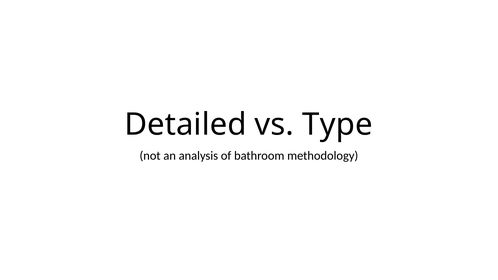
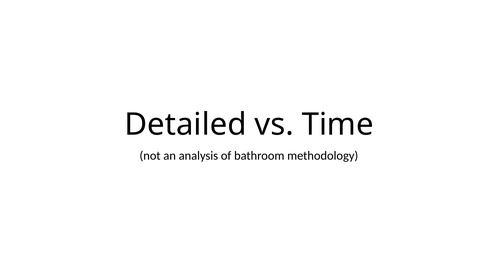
Type: Type -> Time
